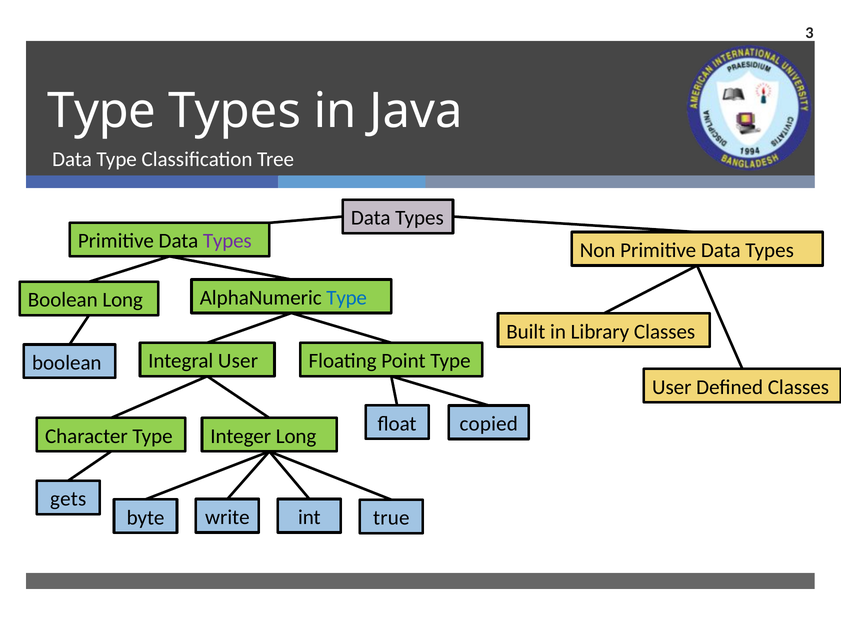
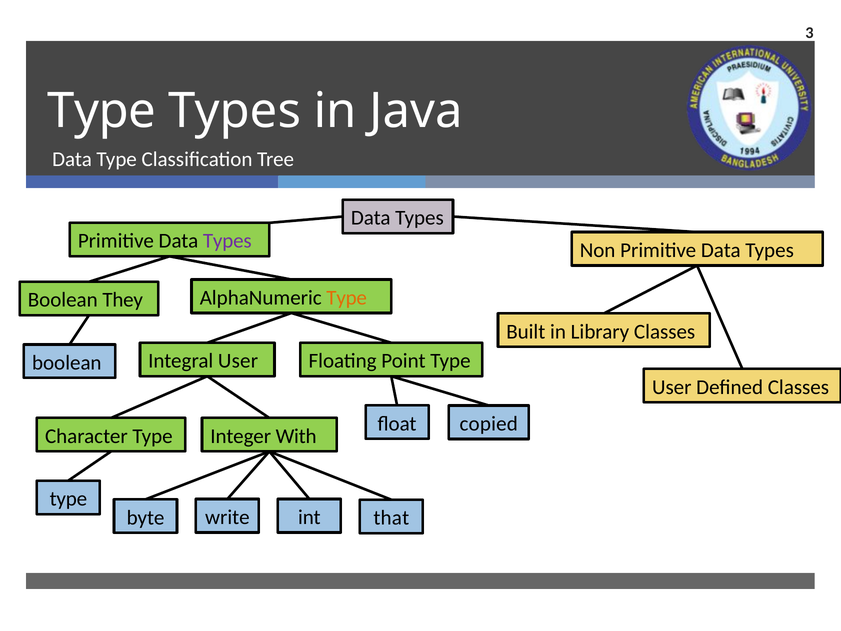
Boolean Long: Long -> They
Type at (347, 298) colour: blue -> orange
Integer Long: Long -> With
gets at (68, 499): gets -> type
true: true -> that
